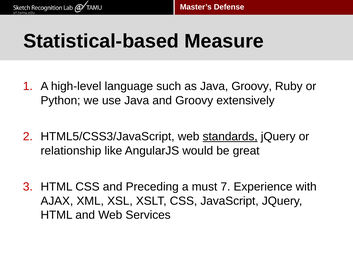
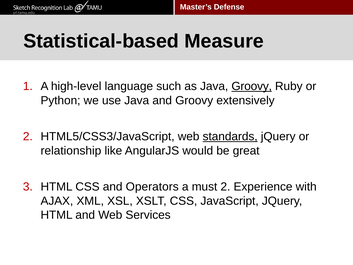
Groovy at (252, 86) underline: none -> present
Preceding: Preceding -> Operators
must 7: 7 -> 2
